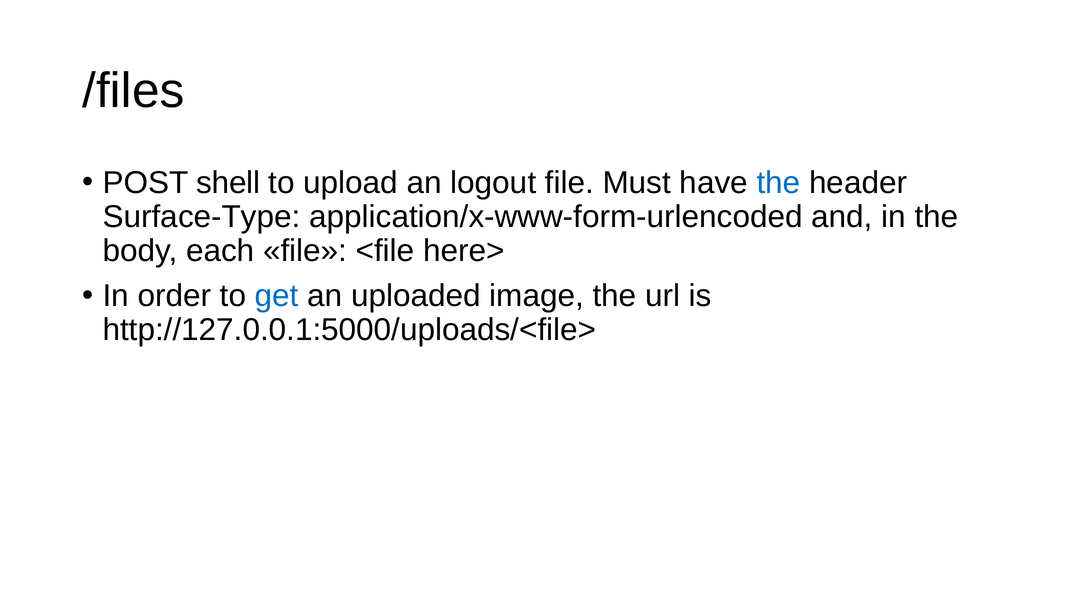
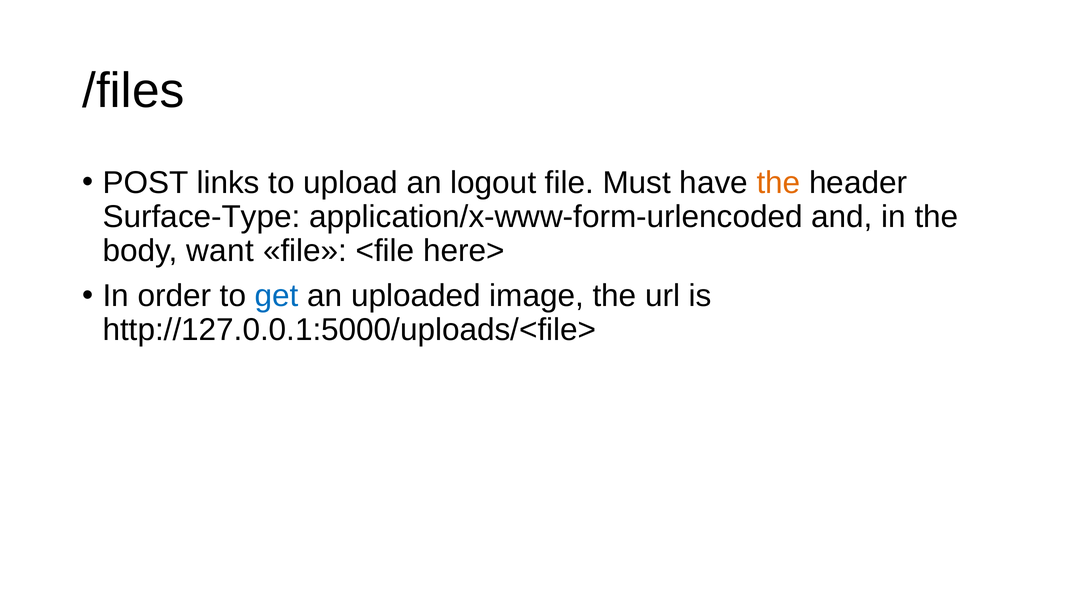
shell: shell -> links
the at (778, 183) colour: blue -> orange
each: each -> want
